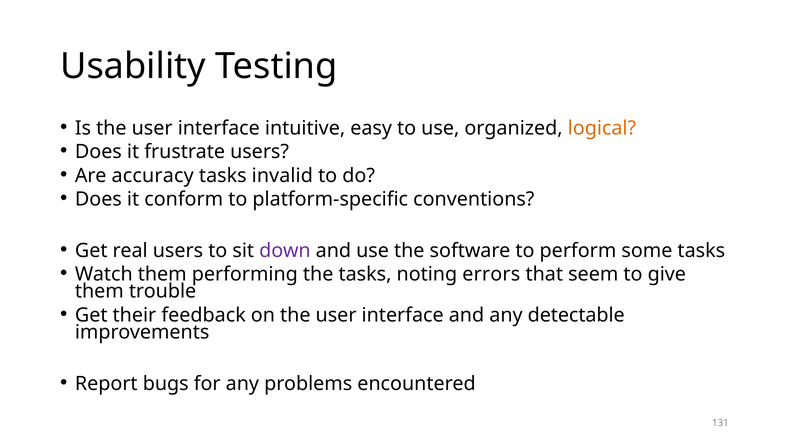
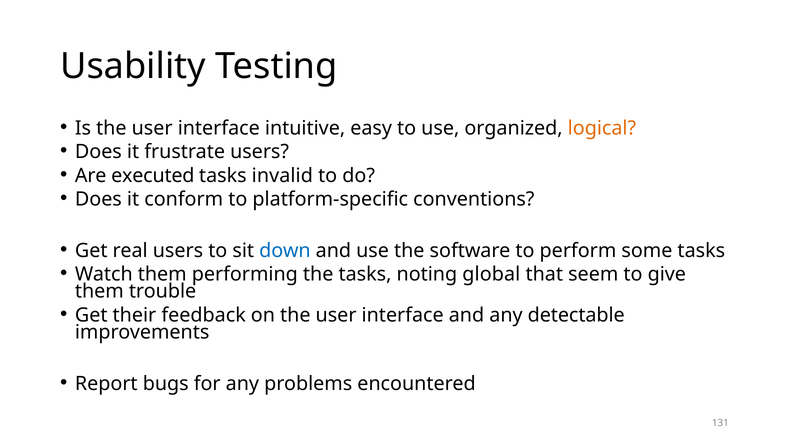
accuracy: accuracy -> executed
down colour: purple -> blue
errors: errors -> global
